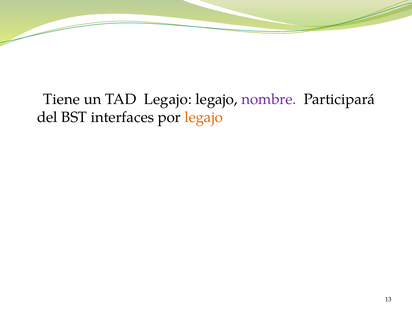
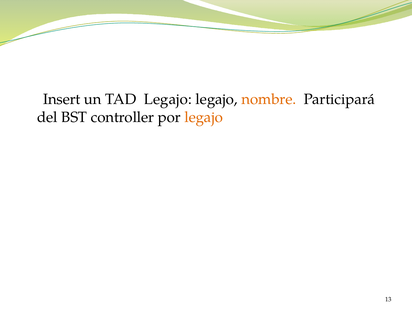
Tiene: Tiene -> Insert
nombre colour: purple -> orange
interfaces: interfaces -> controller
